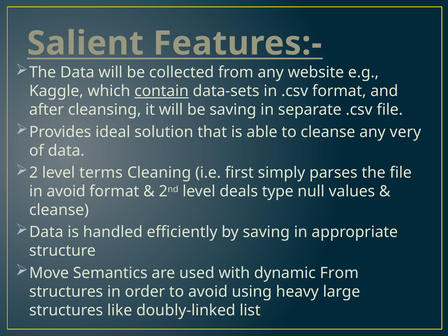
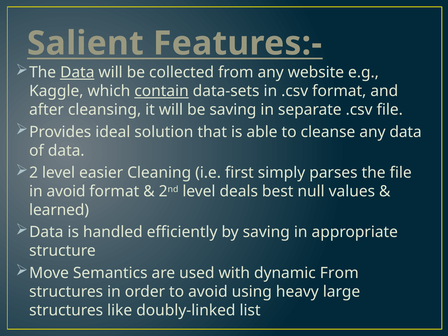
Data at (77, 72) underline: none -> present
any very: very -> data
terms: terms -> easier
type: type -> best
cleanse at (59, 210): cleanse -> learned
